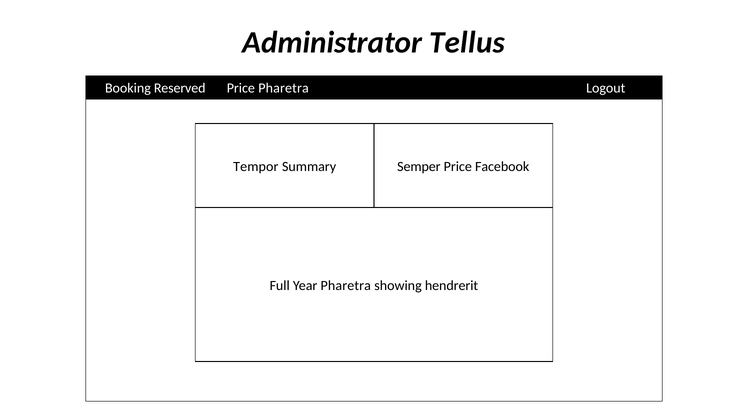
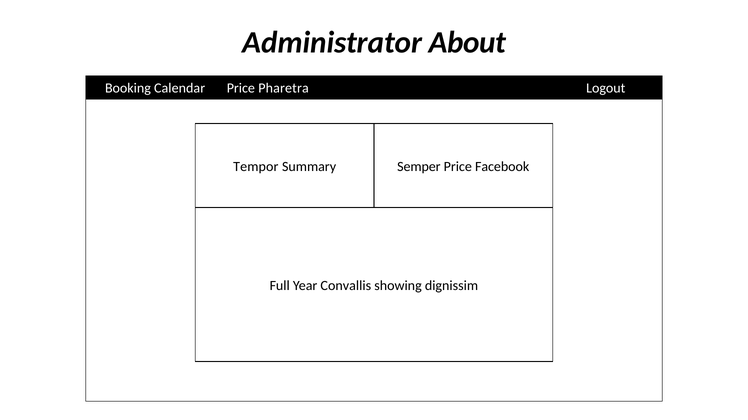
Tellus: Tellus -> About
Reserved: Reserved -> Calendar
Year Pharetra: Pharetra -> Convallis
hendrerit: hendrerit -> dignissim
